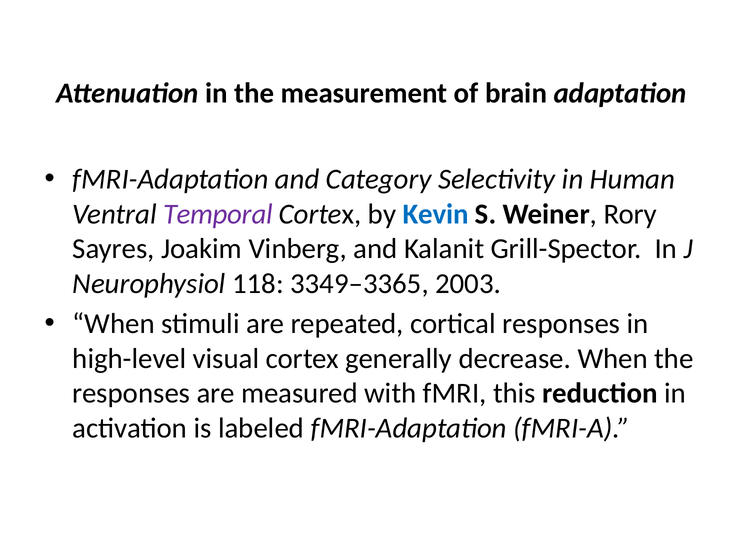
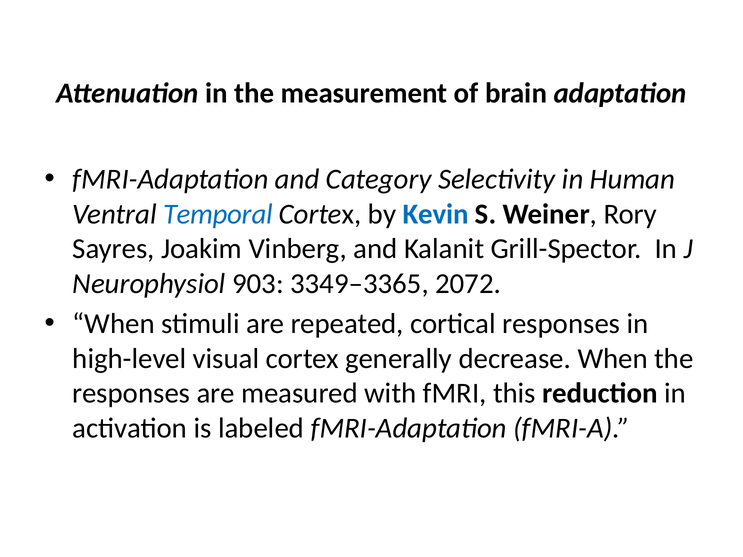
Temporal colour: purple -> blue
118: 118 -> 903
2003: 2003 -> 2072
